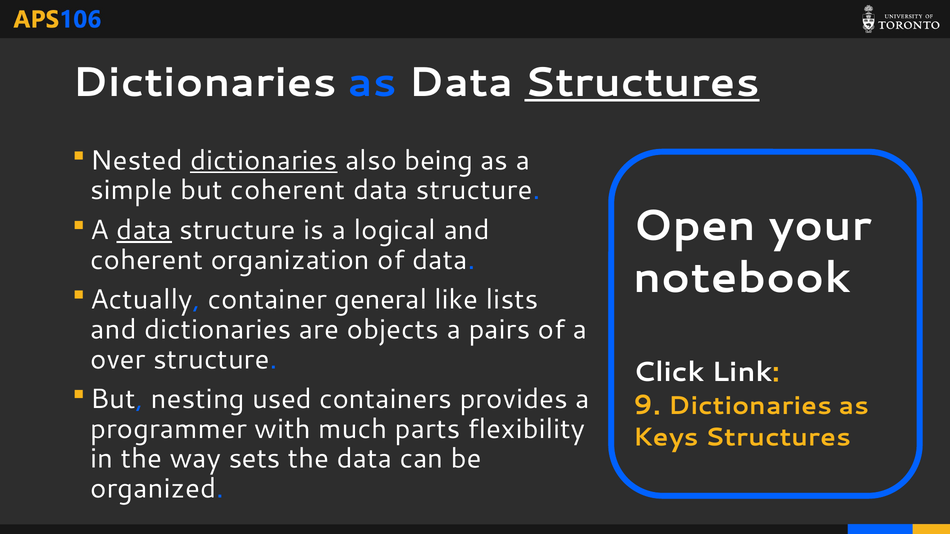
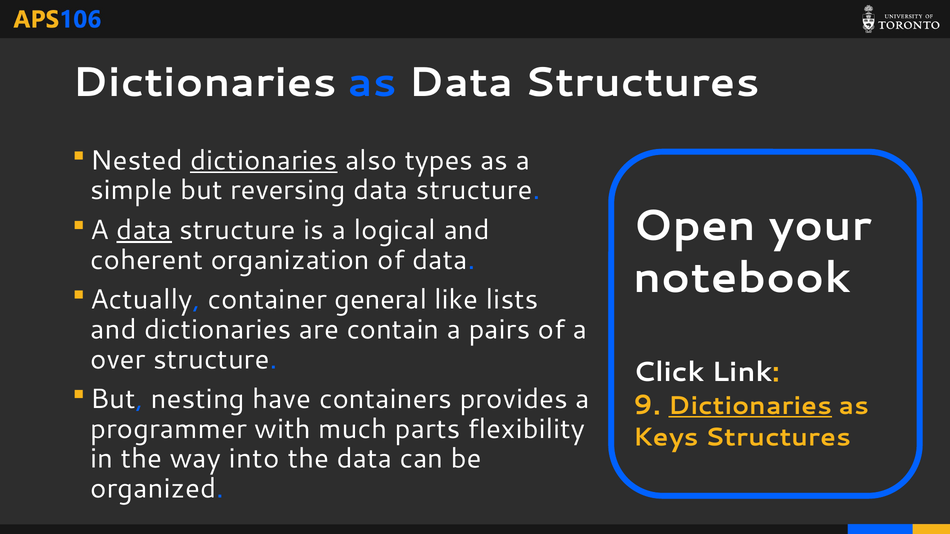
Structures at (642, 82) underline: present -> none
being: being -> types
but coherent: coherent -> reversing
objects: objects -> contain
used: used -> have
Dictionaries at (750, 406) underline: none -> present
sets: sets -> into
